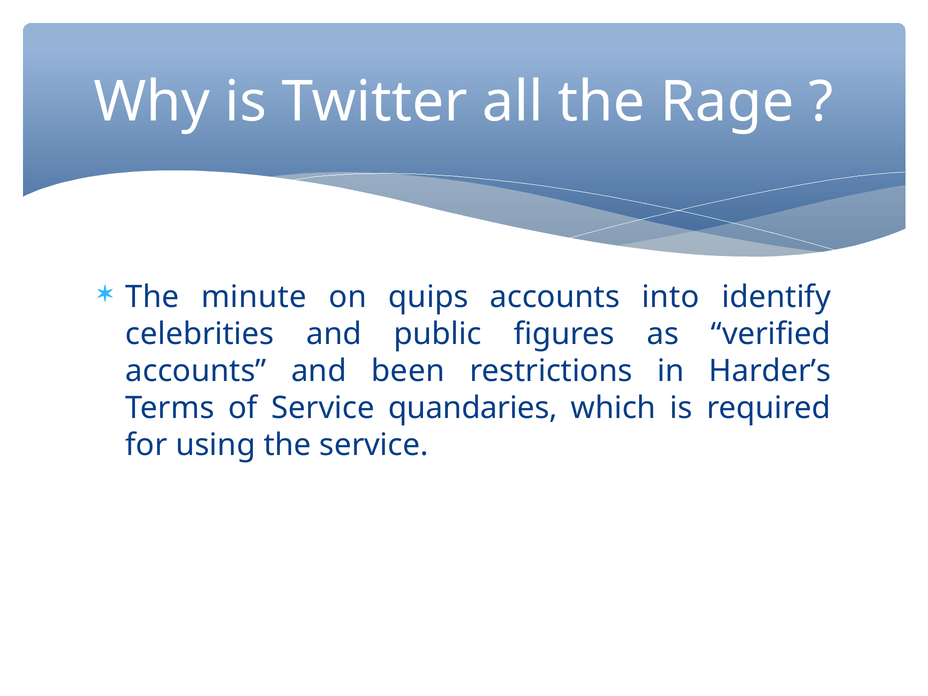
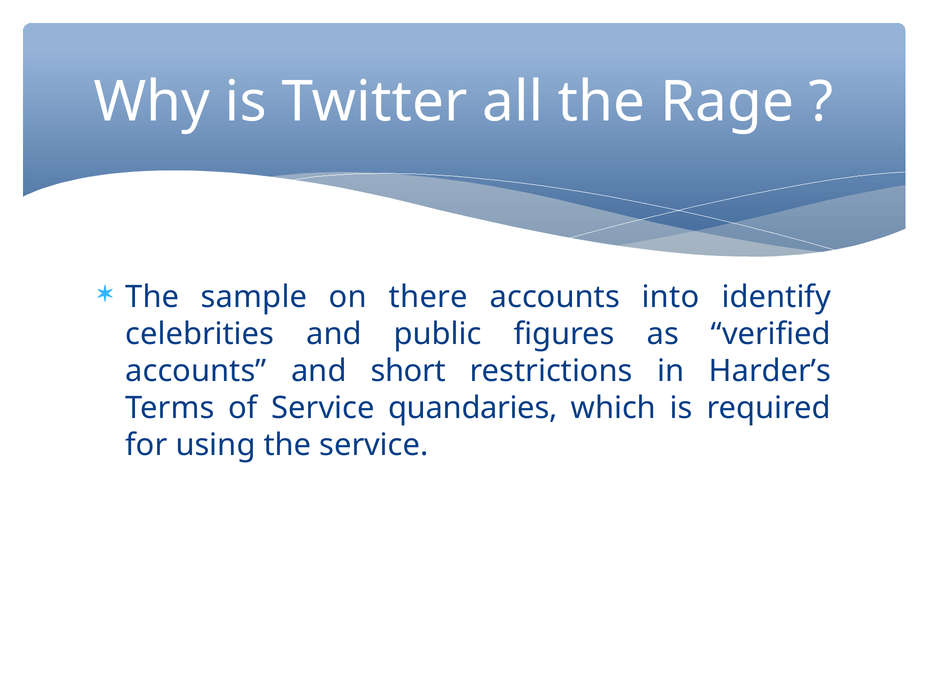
minute: minute -> sample
quips: quips -> there
been: been -> short
